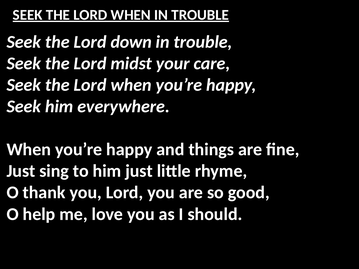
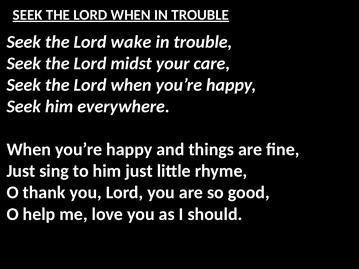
down: down -> wake
